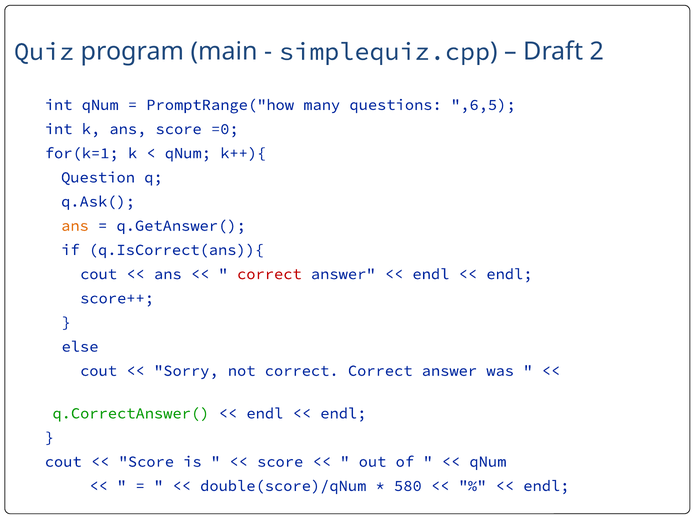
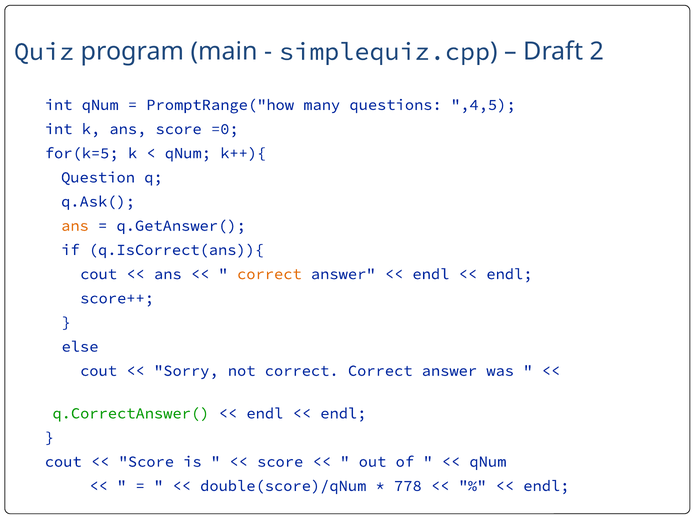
,6,5: ,6,5 -> ,4,5
for(k=1: for(k=1 -> for(k=5
correct at (269, 274) colour: red -> orange
580: 580 -> 778
